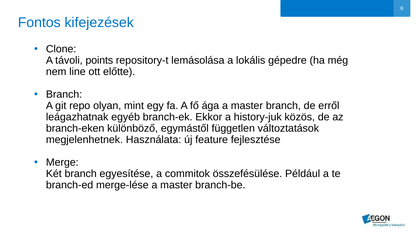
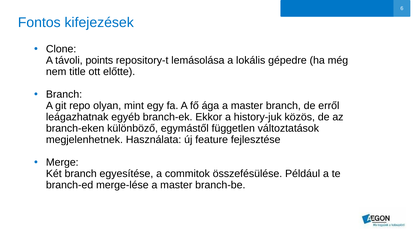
line: line -> title
